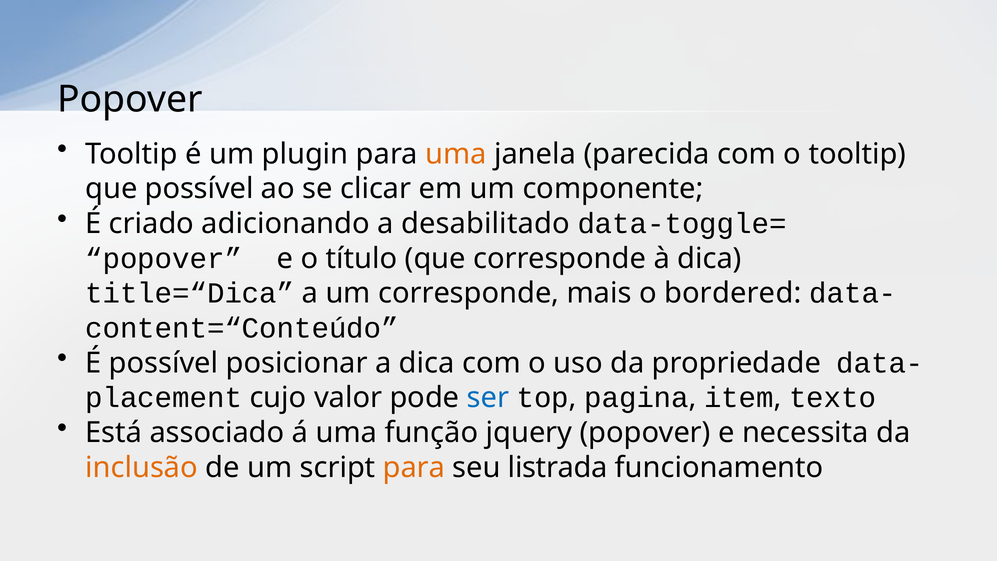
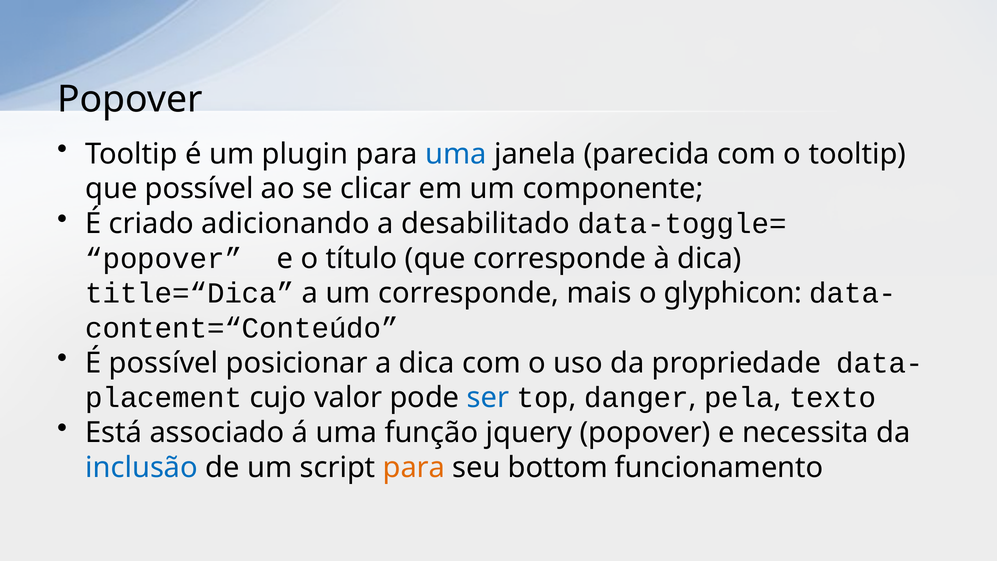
uma at (456, 154) colour: orange -> blue
bordered: bordered -> glyphicon
pagina: pagina -> danger
item: item -> pela
inclusão colour: orange -> blue
listrada: listrada -> bottom
